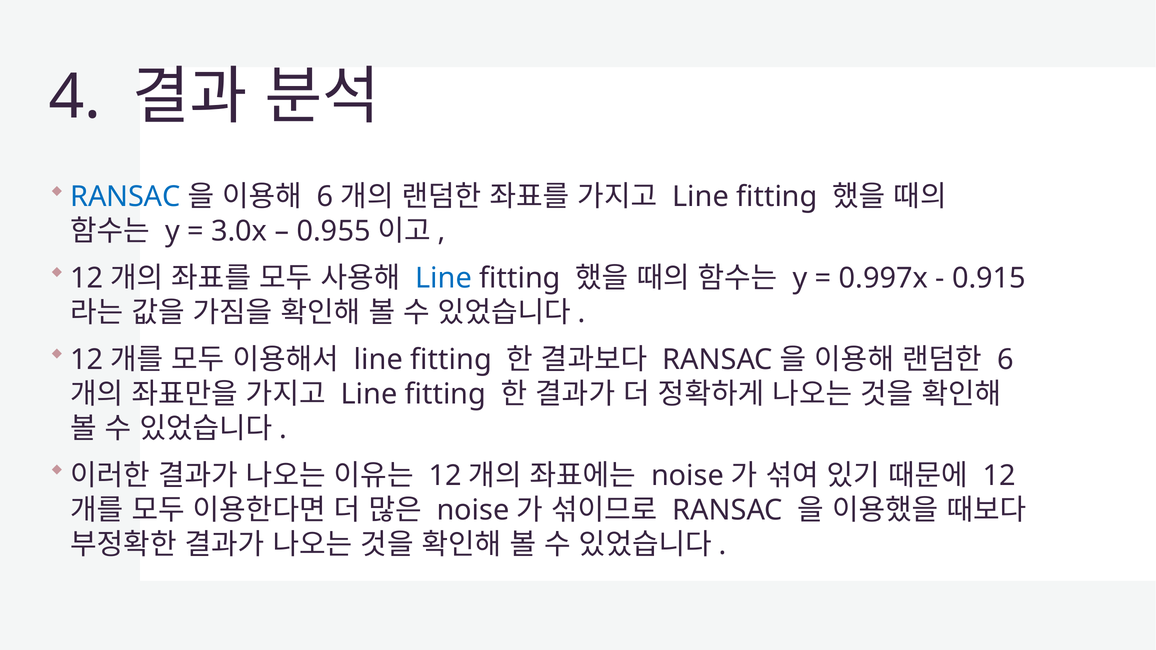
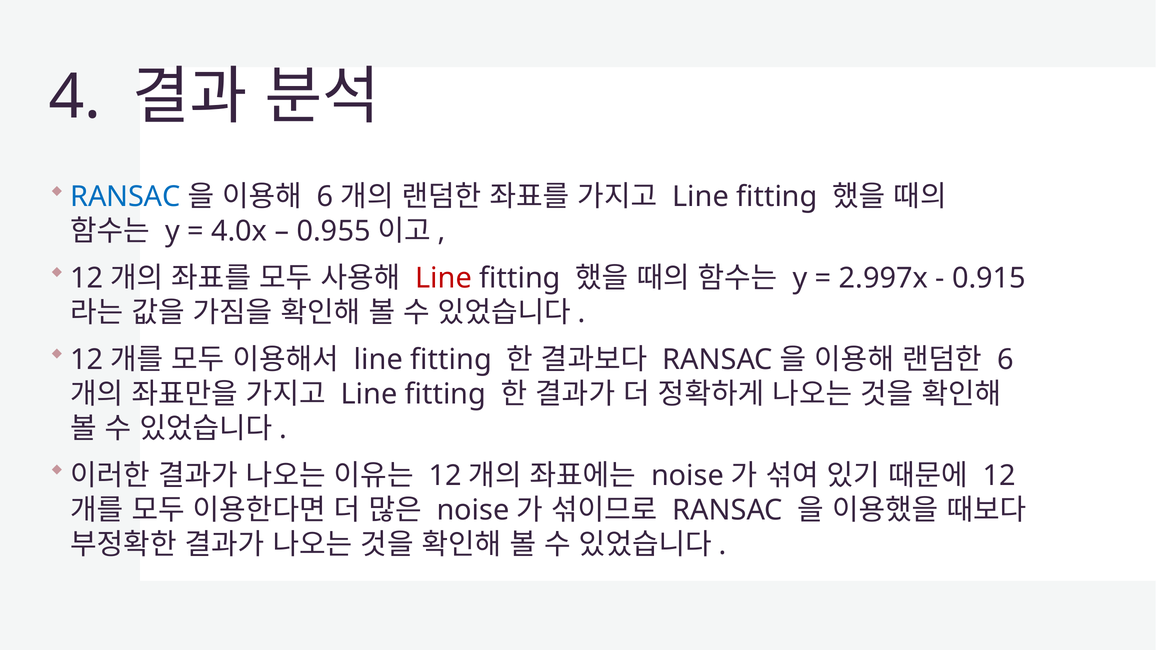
3.0x: 3.0x -> 4.0x
Line at (444, 278) colour: blue -> red
0.997x: 0.997x -> 2.997x
